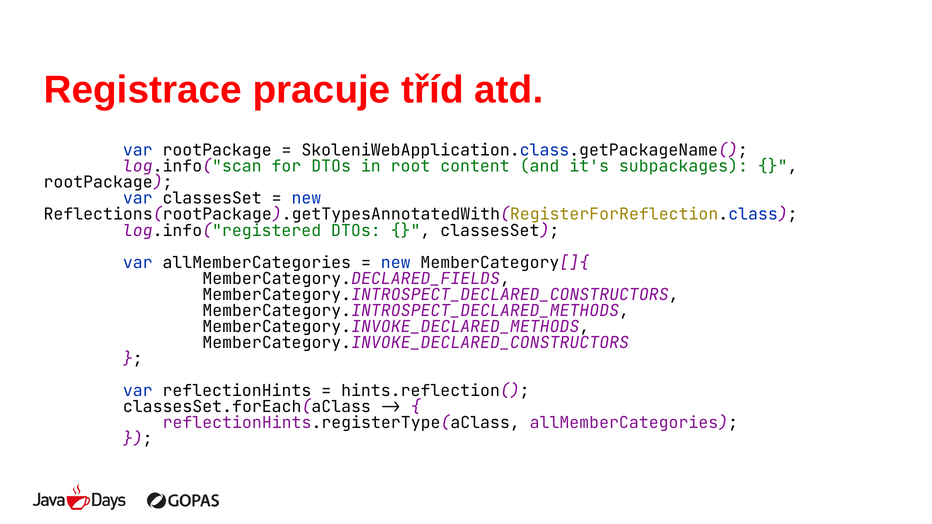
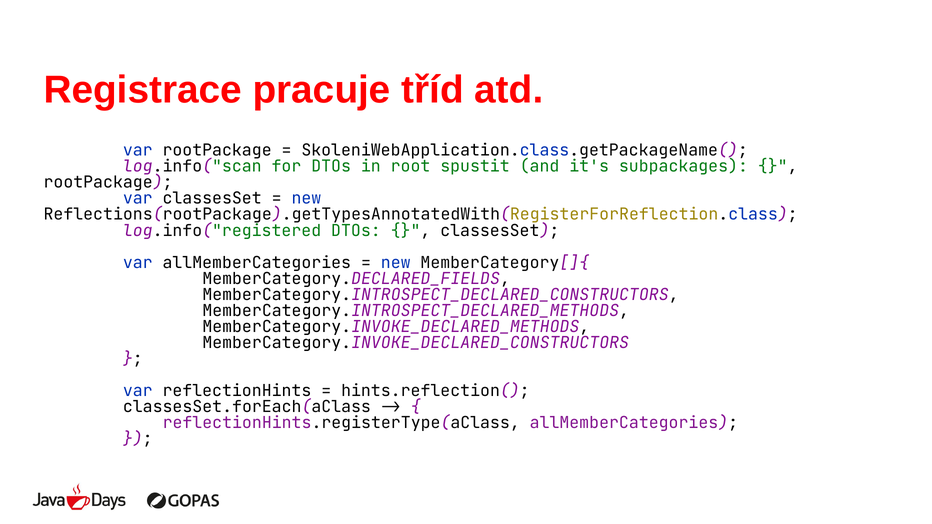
content: content -> spustit
